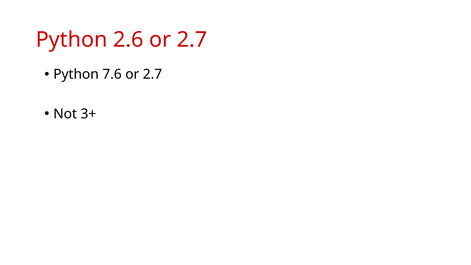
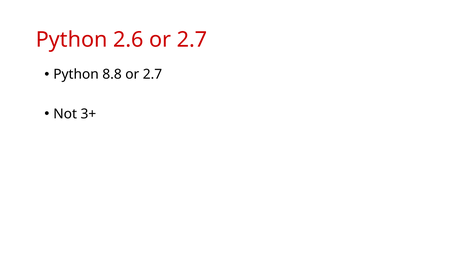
7.6: 7.6 -> 8.8
